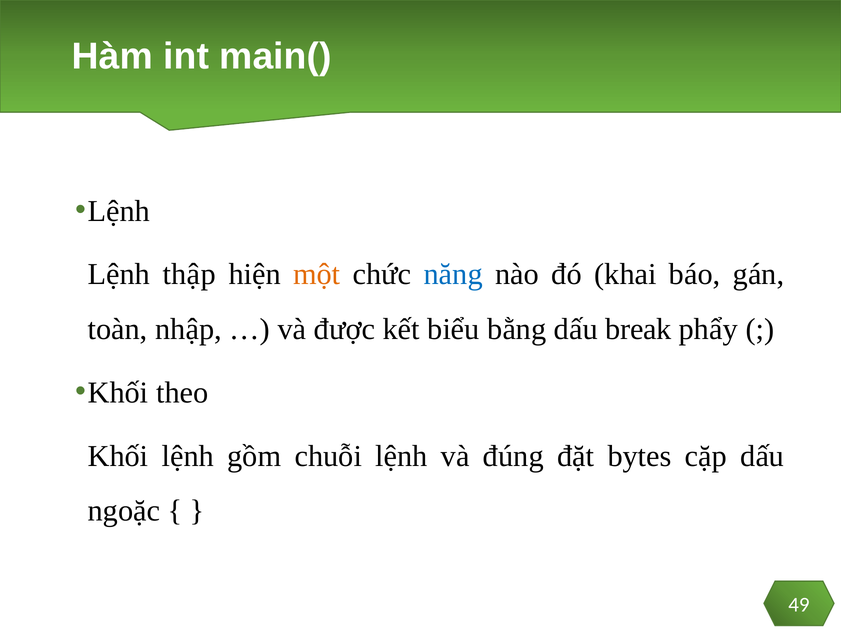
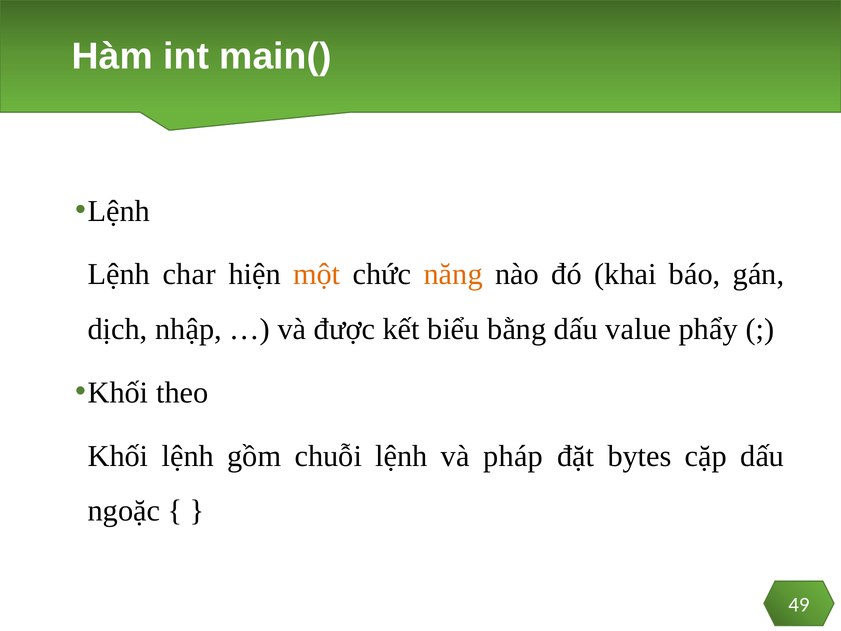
thập: thập -> char
năng colour: blue -> orange
toàn: toàn -> dịch
break: break -> value
đúng: đúng -> pháp
